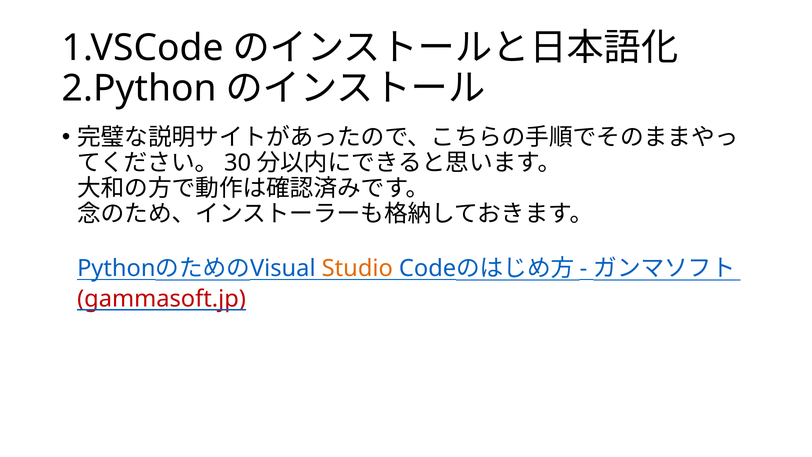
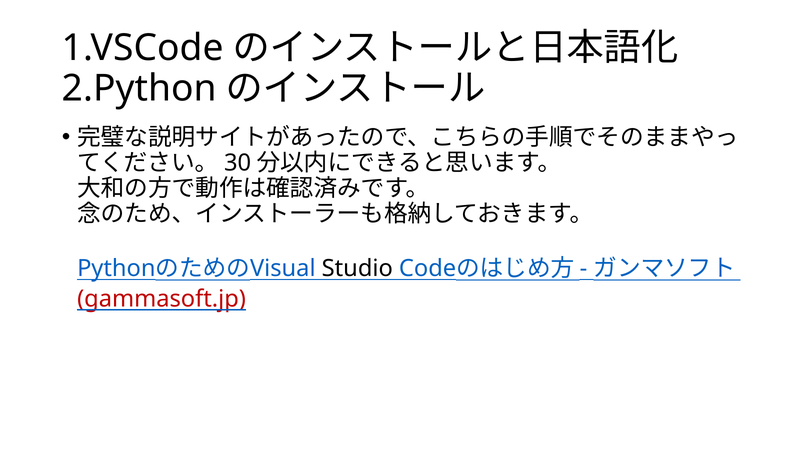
Studio colour: orange -> black
